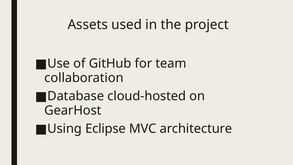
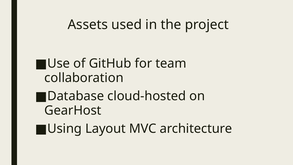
Eclipse: Eclipse -> Layout
